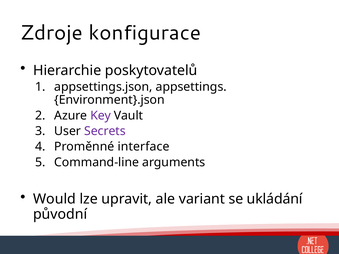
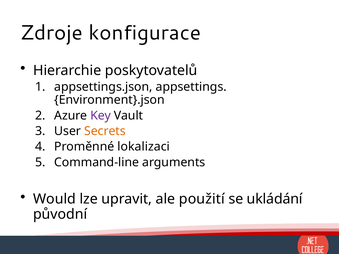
Secrets colour: purple -> orange
interface: interface -> lokalizaci
variant: variant -> použití
